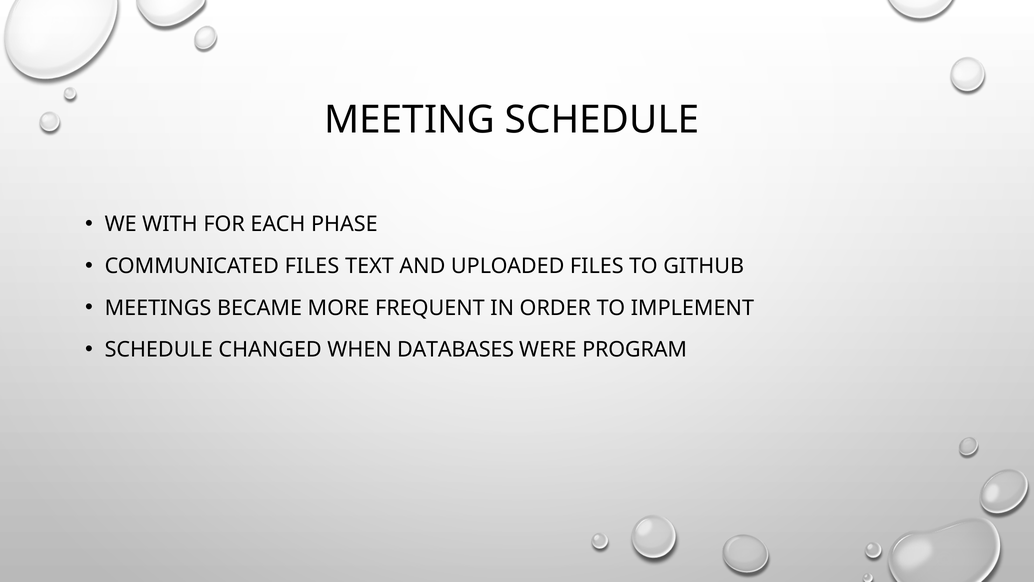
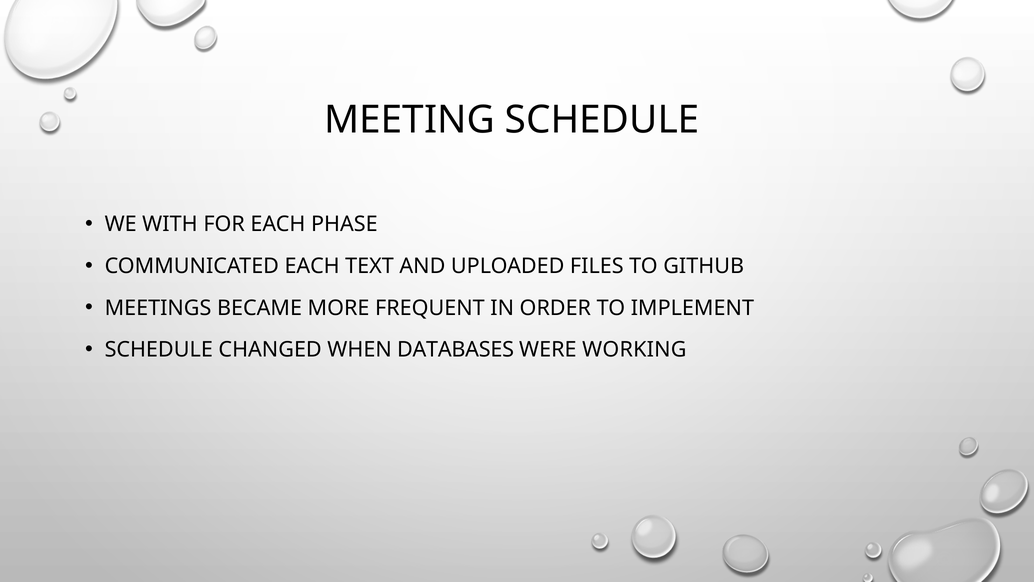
COMMUNICATED FILES: FILES -> EACH
PROGRAM: PROGRAM -> WORKING
